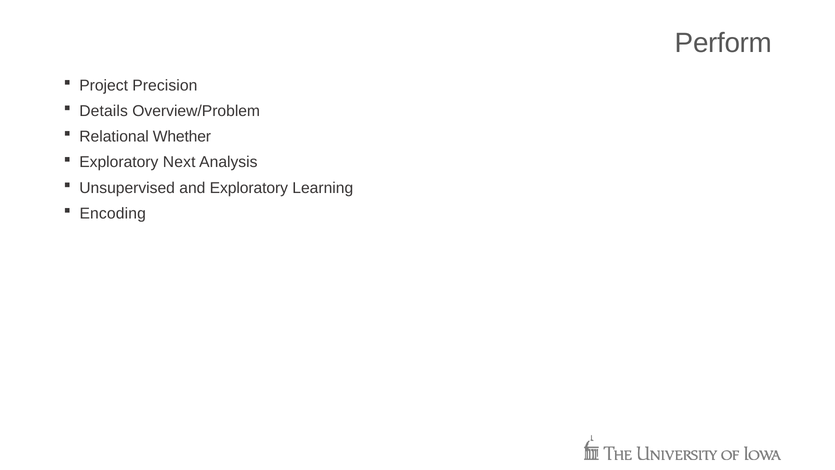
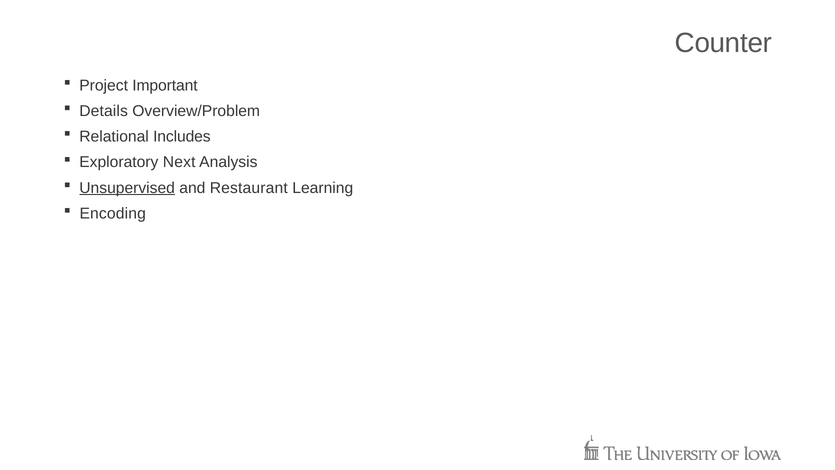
Perform: Perform -> Counter
Precision: Precision -> Important
Whether: Whether -> Includes
Unsupervised underline: none -> present
and Exploratory: Exploratory -> Restaurant
